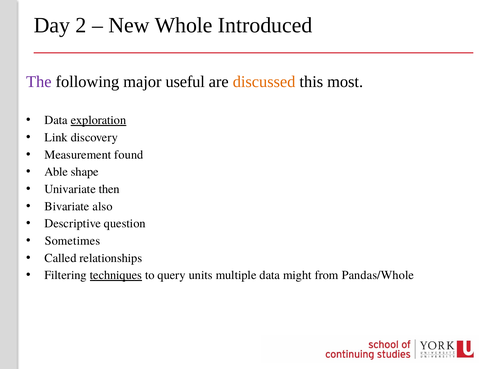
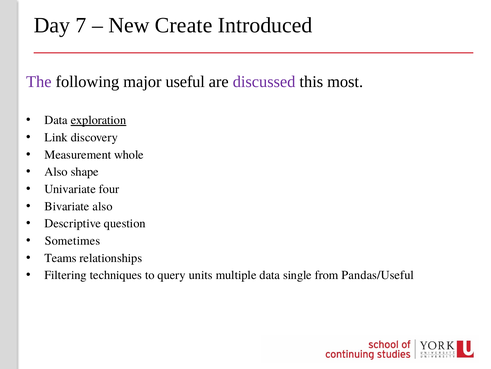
2: 2 -> 7
Whole: Whole -> Create
discussed colour: orange -> purple
found: found -> whole
Able at (56, 172): Able -> Also
then: then -> four
Called: Called -> Teams
techniques underline: present -> none
might: might -> single
Pandas/Whole: Pandas/Whole -> Pandas/Useful
